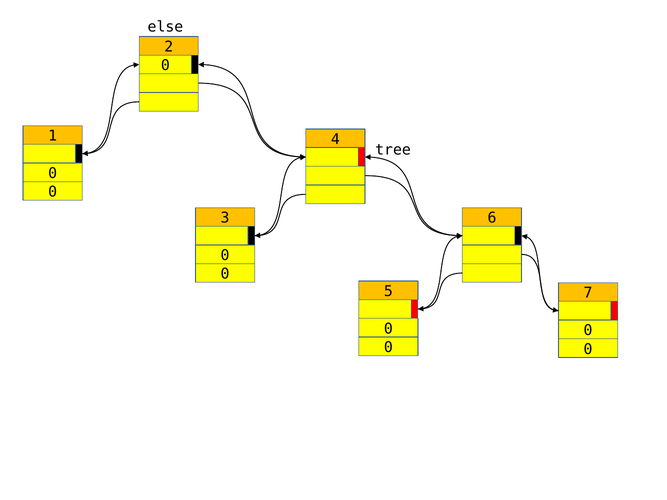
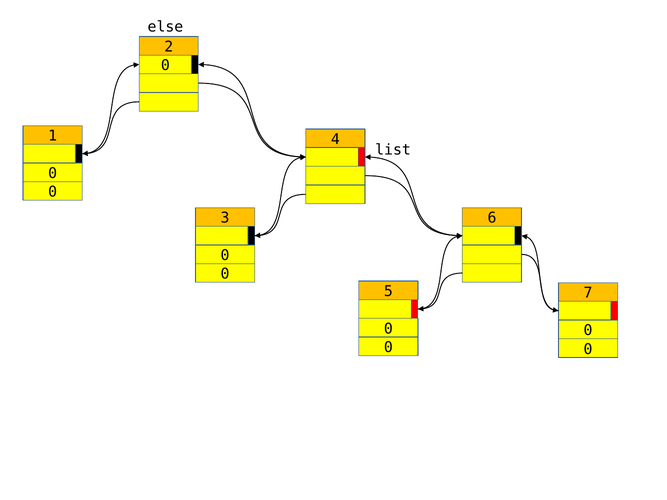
tree: tree -> list
